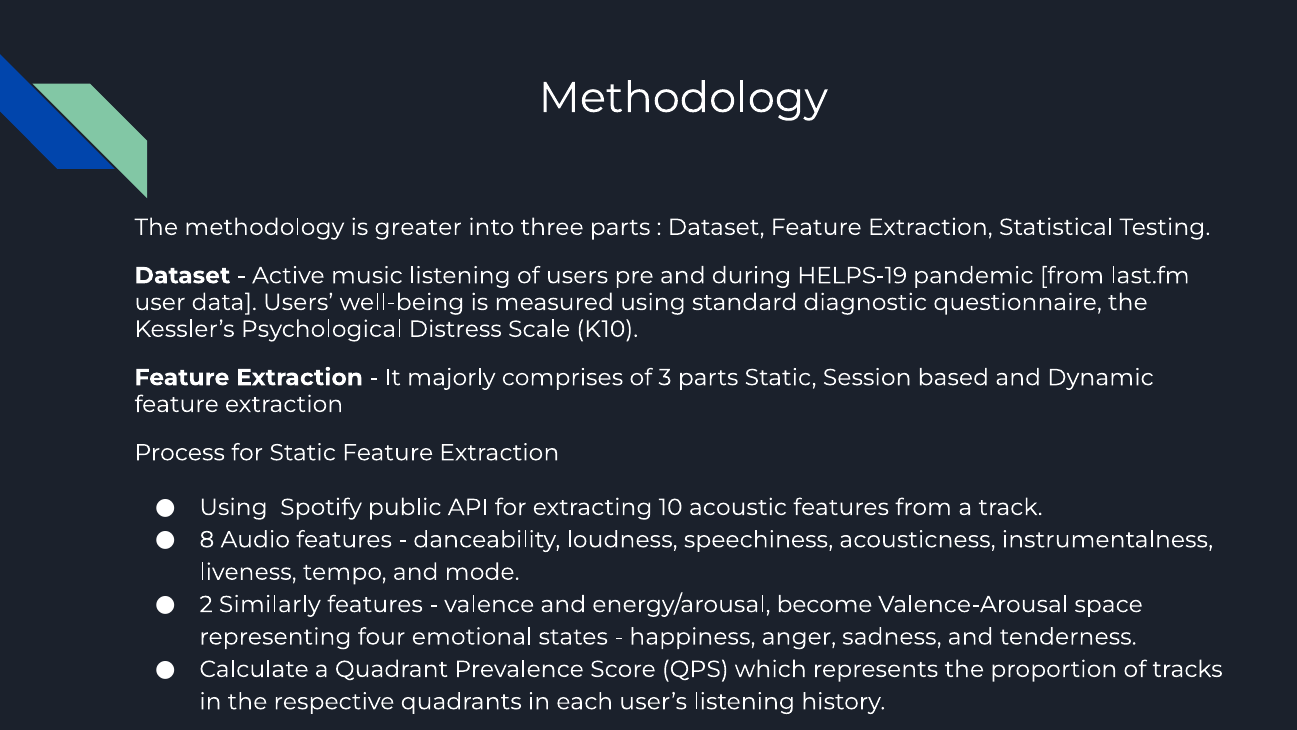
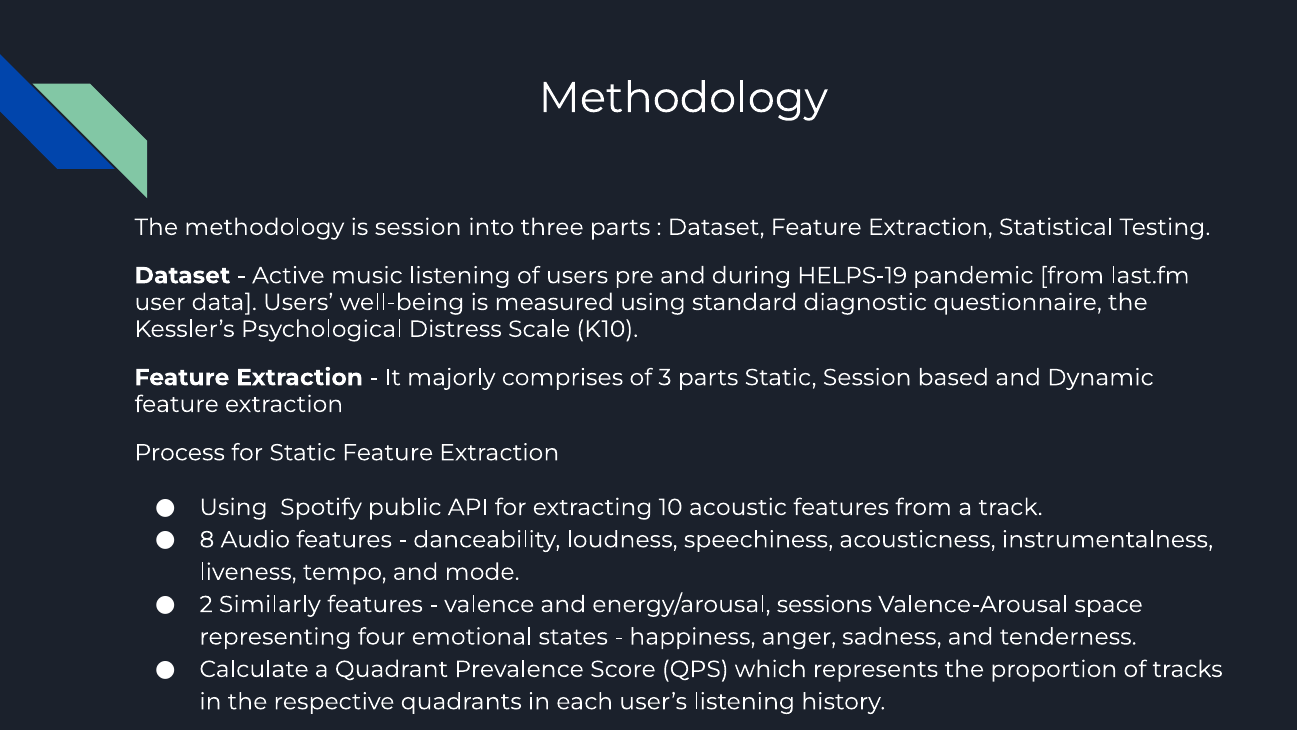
is greater: greater -> session
become: become -> sessions
